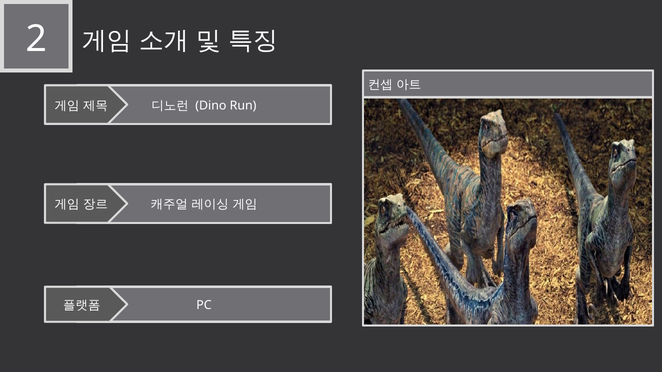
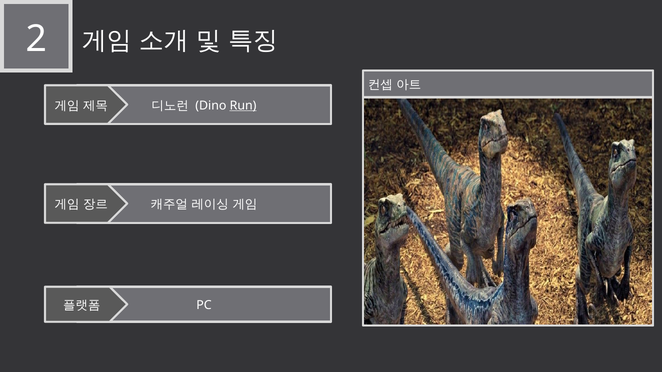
Run underline: none -> present
